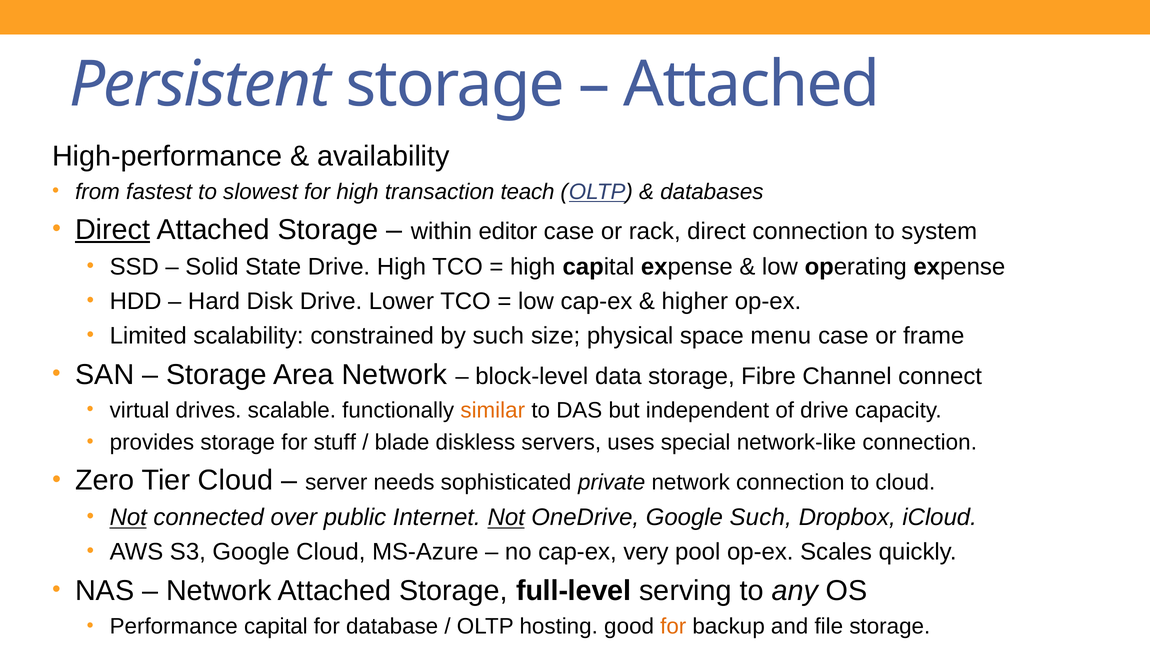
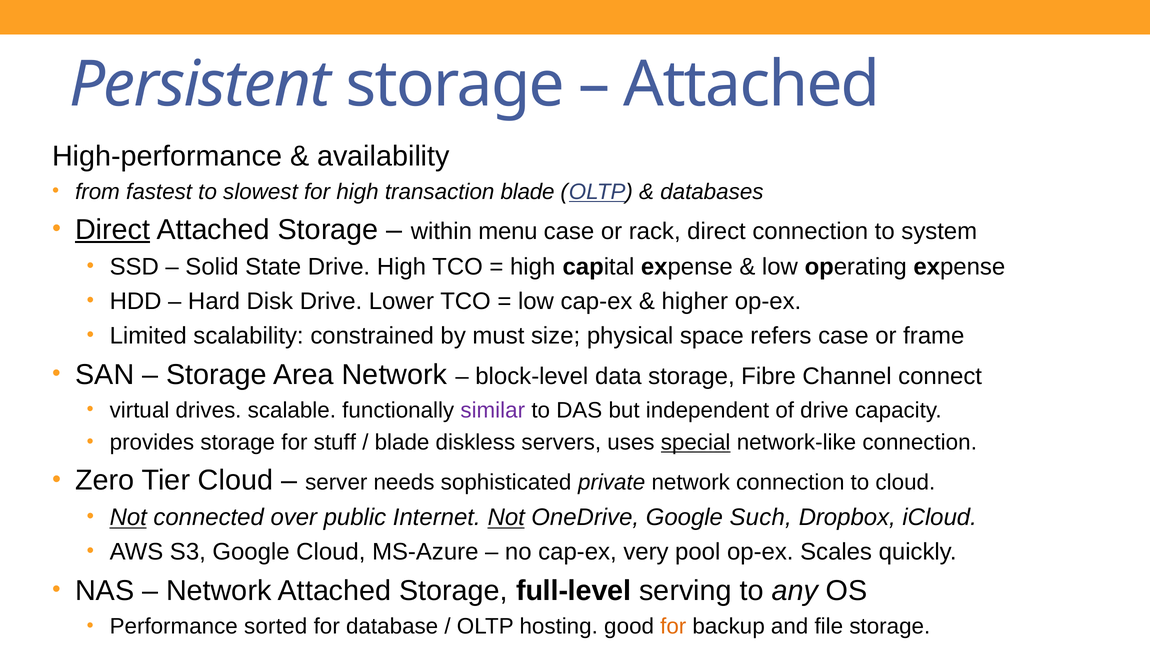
transaction teach: teach -> blade
editor: editor -> menu
by such: such -> must
menu: menu -> refers
similar colour: orange -> purple
special underline: none -> present
Performance capital: capital -> sorted
